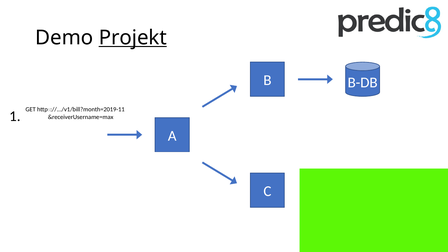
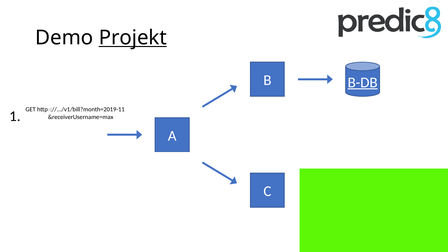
B-DB underline: none -> present
